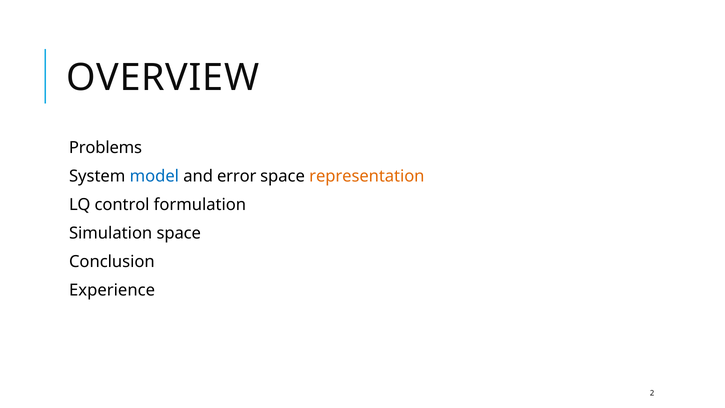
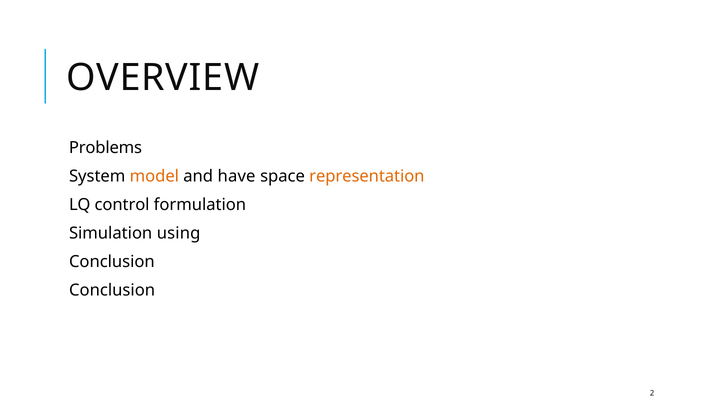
model colour: blue -> orange
error: error -> have
Simulation space: space -> using
Experience at (112, 290): Experience -> Conclusion
